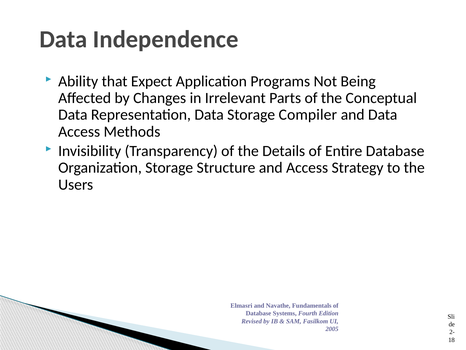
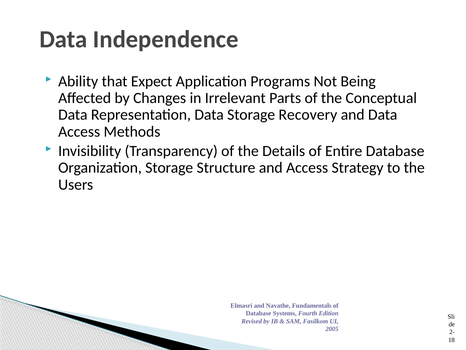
Compiler: Compiler -> Recovery
